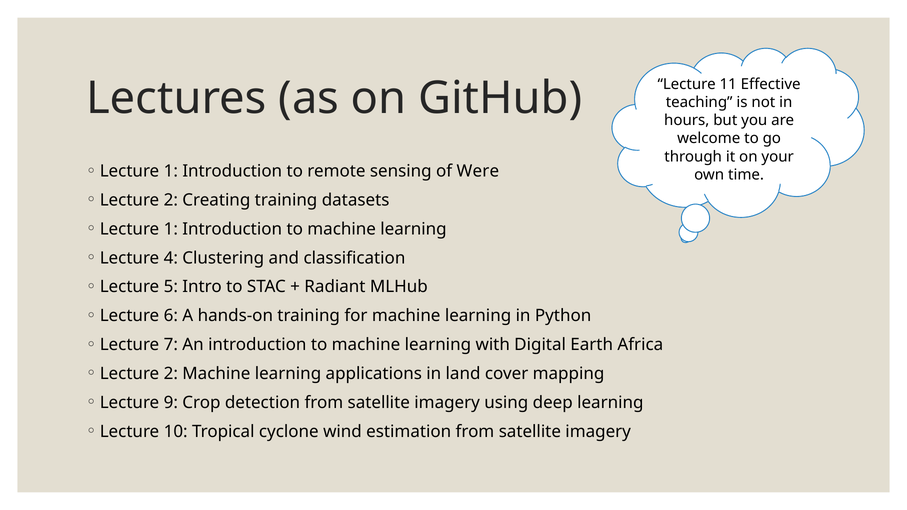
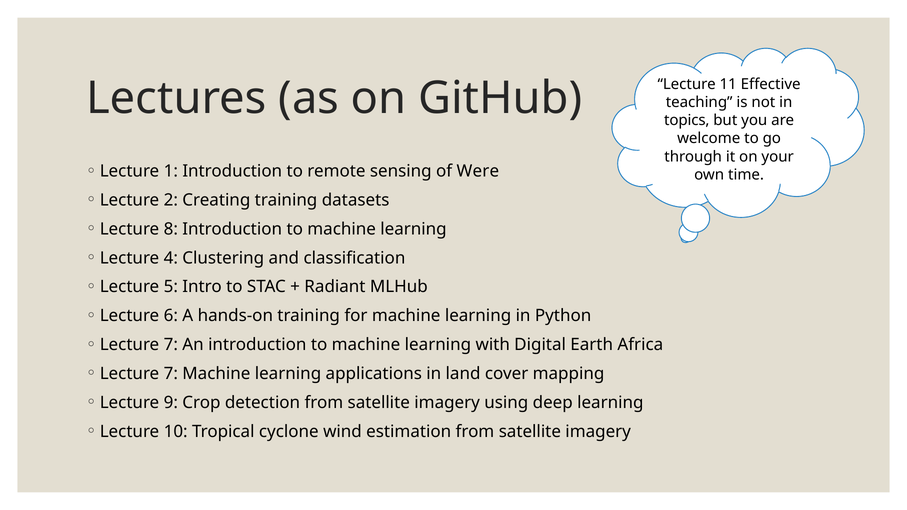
hours: hours -> topics
1 at (171, 229): 1 -> 8
2 at (171, 374): 2 -> 7
